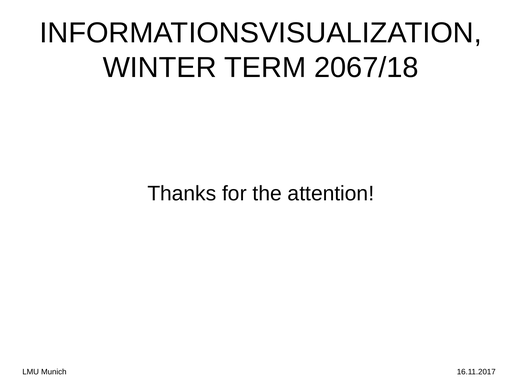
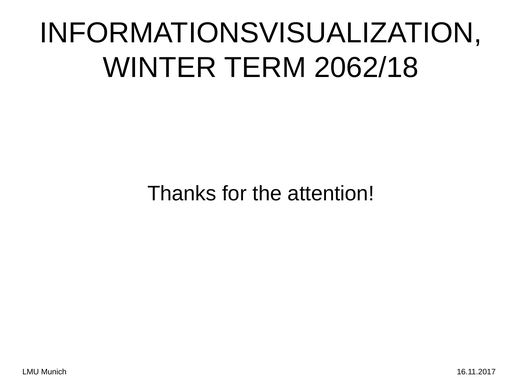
2067/18: 2067/18 -> 2062/18
